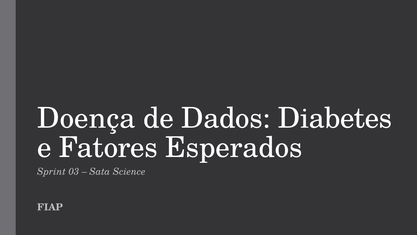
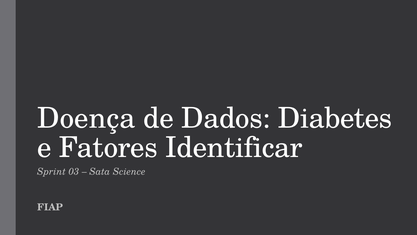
Esperados: Esperados -> Identificar
